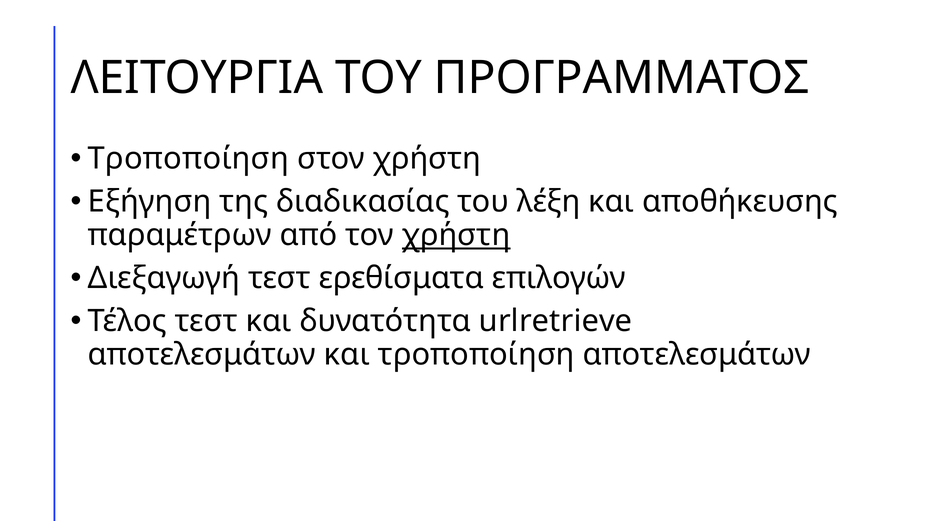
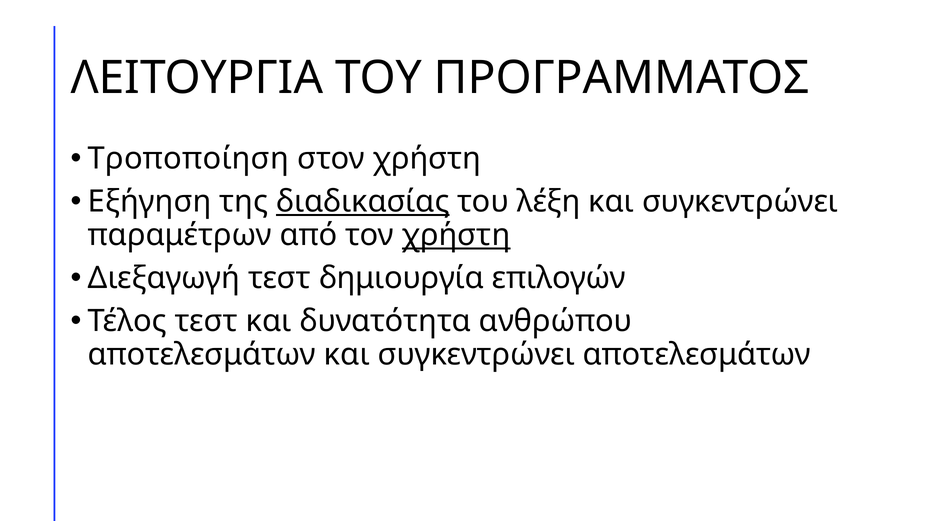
διαδικασίας underline: none -> present
αποθήκευσης at (740, 202): αποθήκευσης -> συγκεντρώνει
ερεθίσματα: ερεθίσματα -> δημιουργία
urlretrieve: urlretrieve -> ανθρώπου
αποτελεσμάτων και τροποποίηση: τροποποίηση -> συγκεντρώνει
